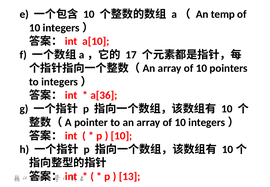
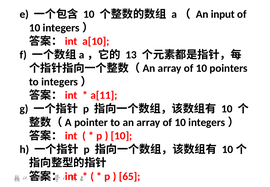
temp: temp -> input
17: 17 -> 13
a[36: a[36 -> a[11
13: 13 -> 65
